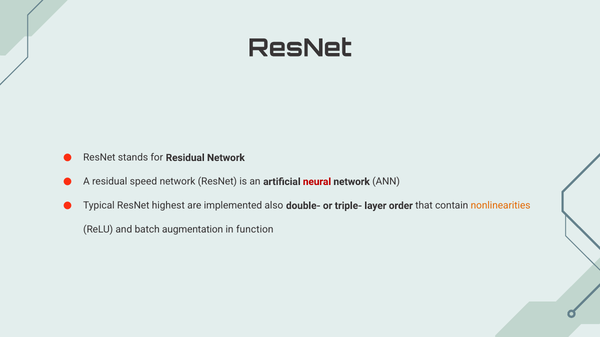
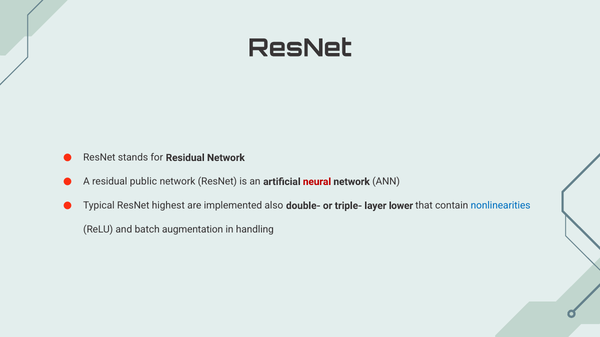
speed: speed -> public
order: order -> lower
nonlinearities colour: orange -> blue
function: function -> handling
